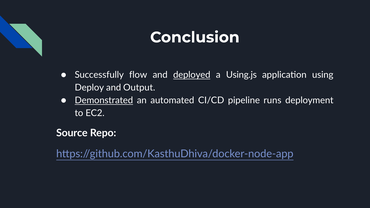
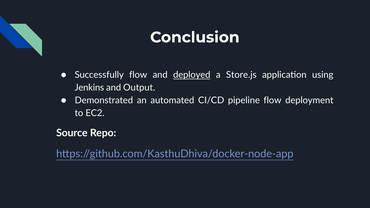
Using.js: Using.js -> Store.js
Deploy: Deploy -> Jenkins
Demonstrated underline: present -> none
pipeline runs: runs -> flow
